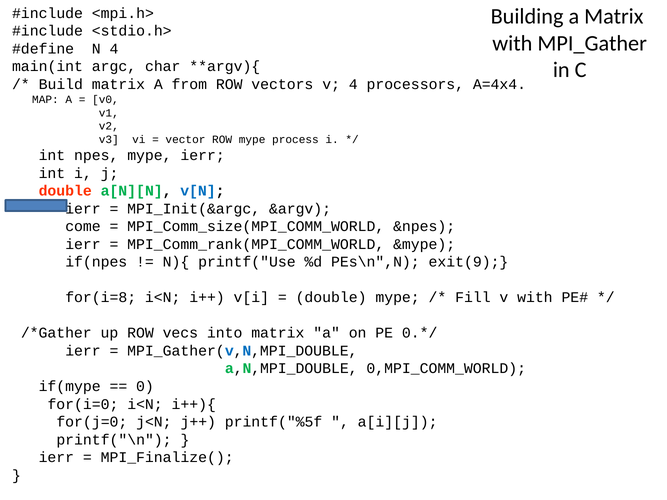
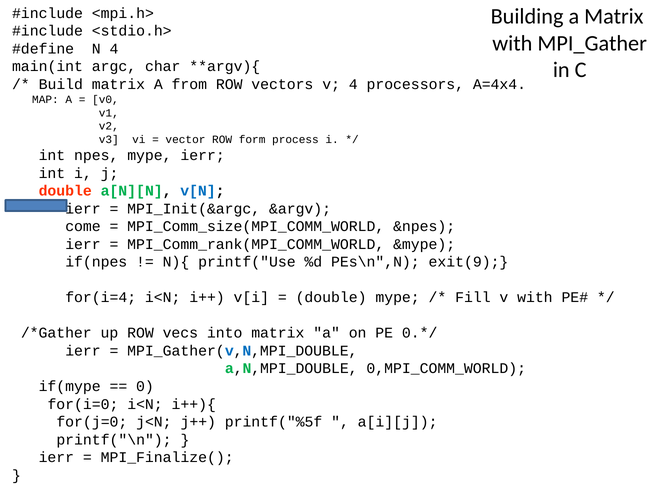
ROW mype: mype -> form
for(i=8: for(i=8 -> for(i=4
